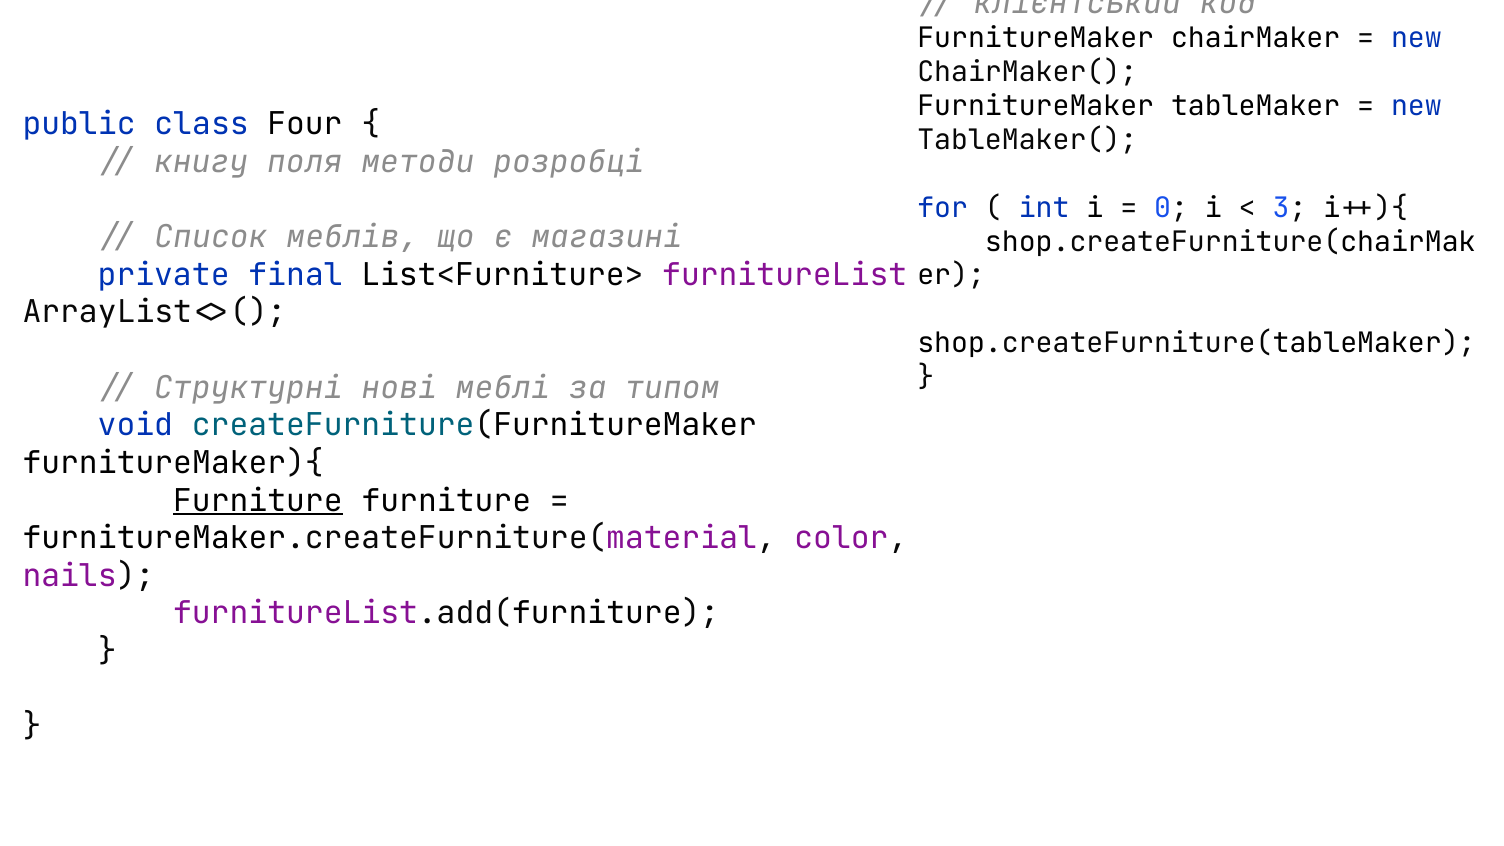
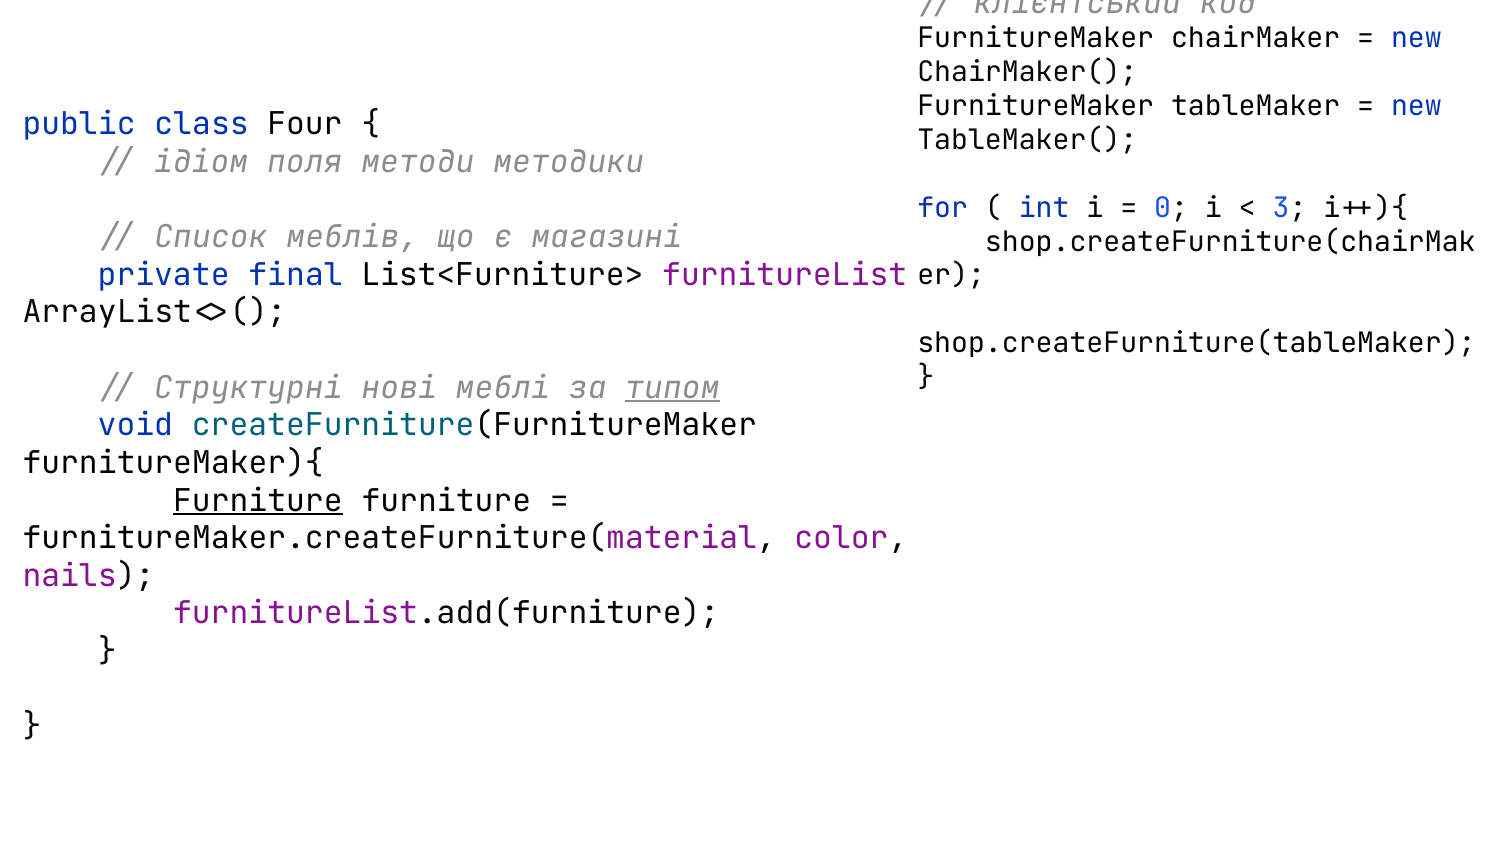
книгу: книгу -> ідіом
розробці: розробці -> методики
типом underline: none -> present
